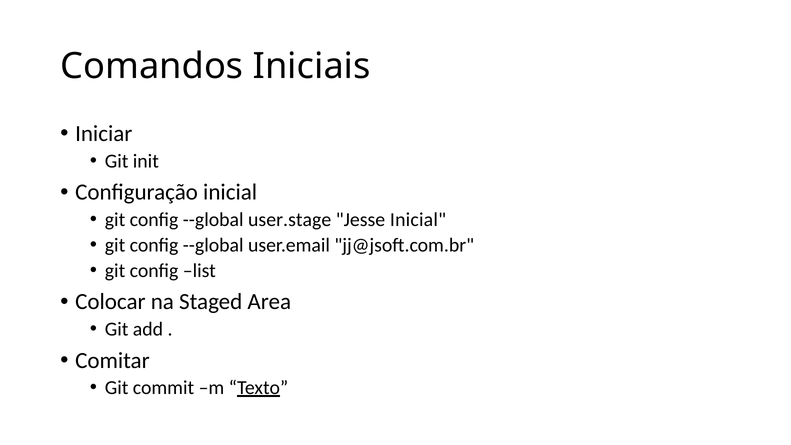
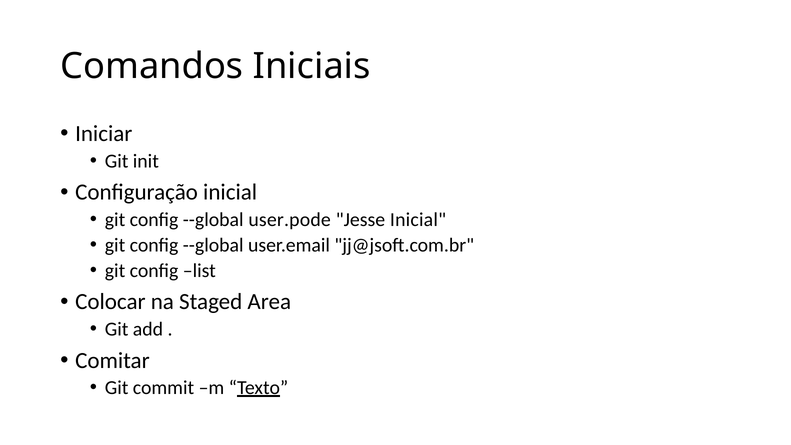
user.stage: user.stage -> user.pode
